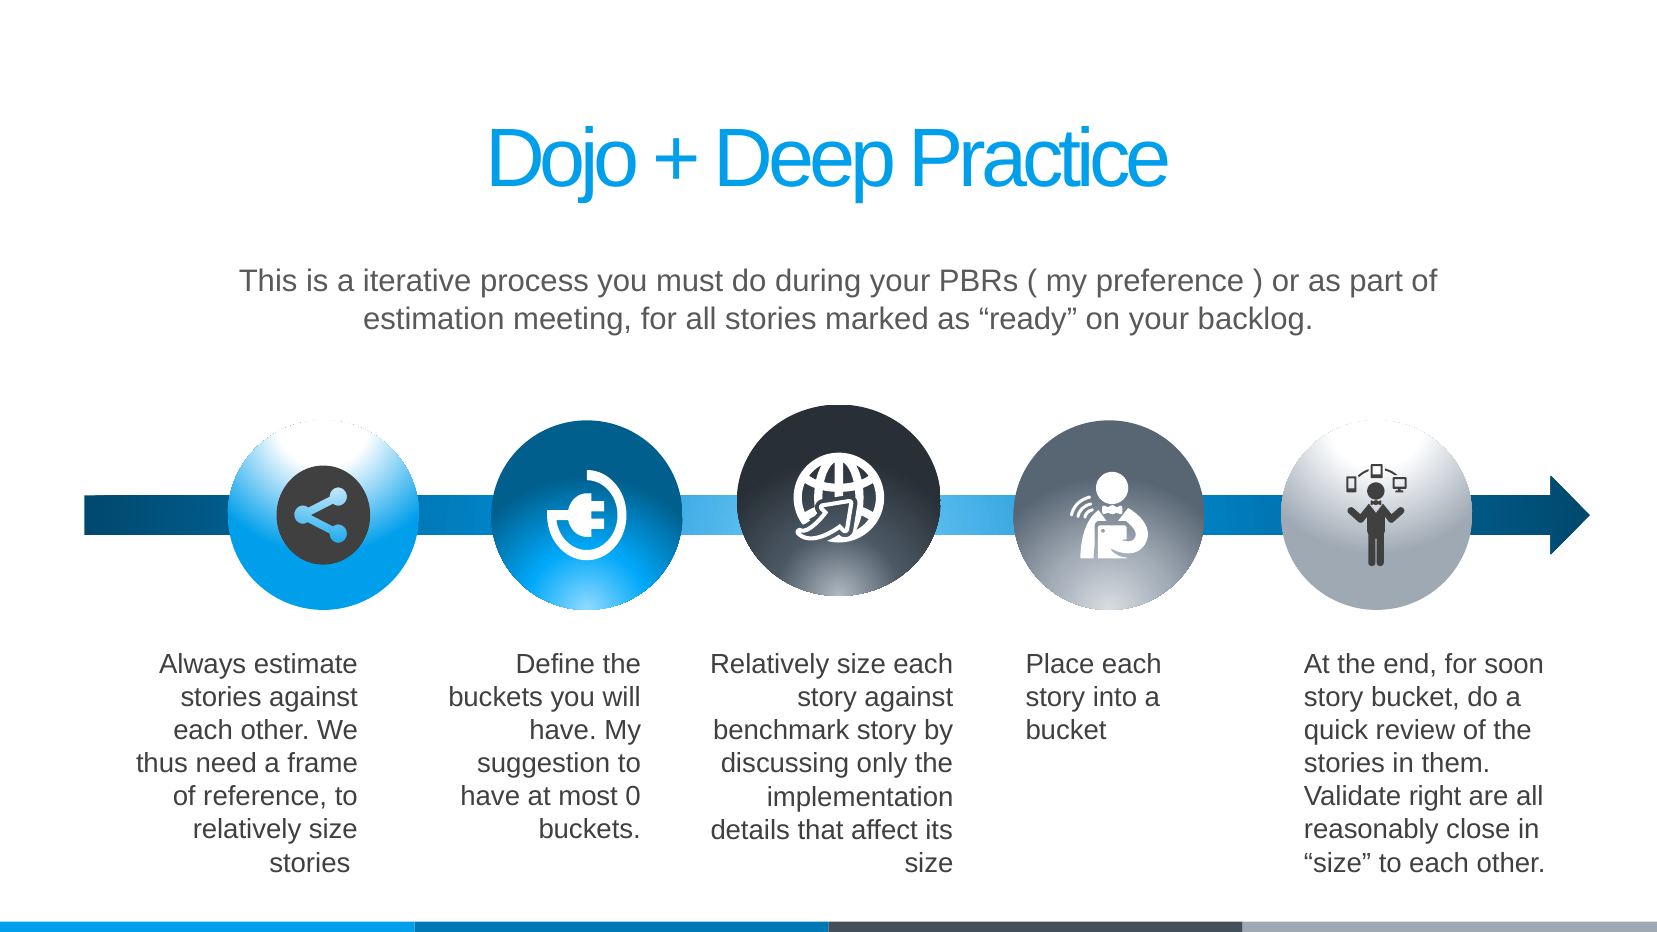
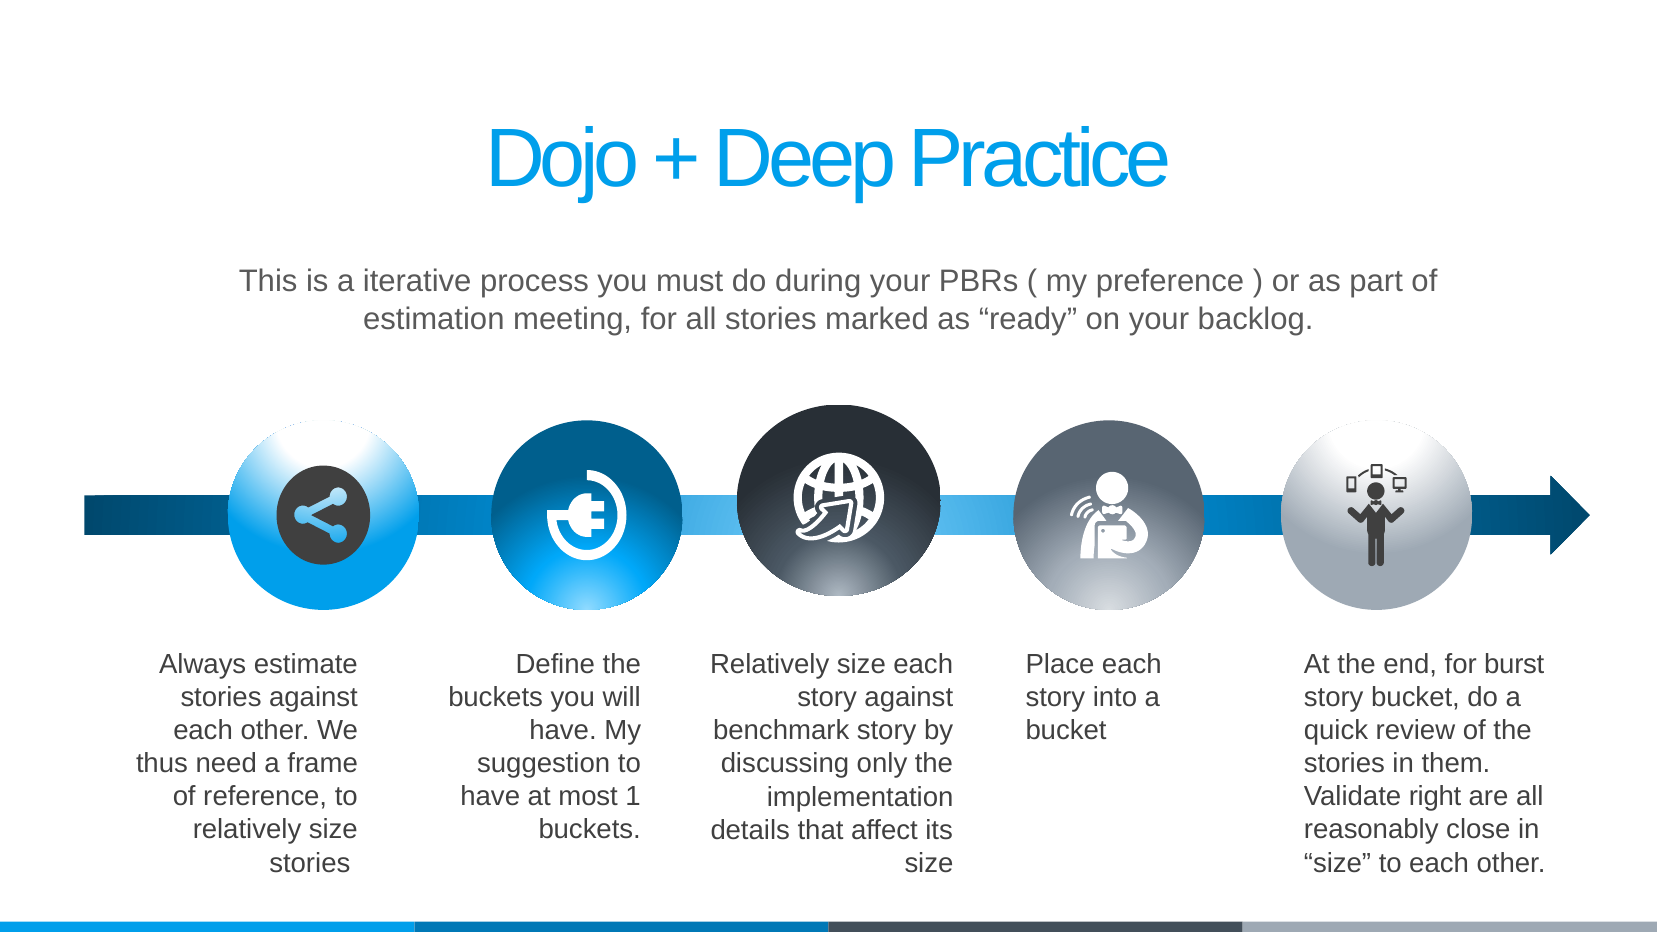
soon: soon -> burst
0: 0 -> 1
